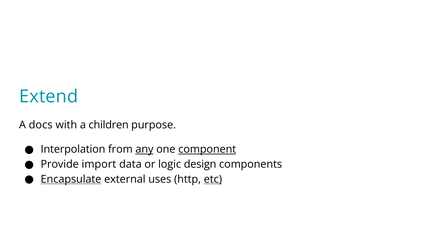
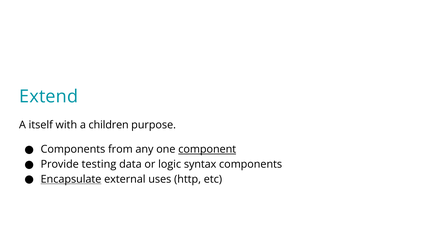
docs: docs -> itself
Interpolation at (73, 149): Interpolation -> Components
any underline: present -> none
import: import -> testing
design: design -> syntax
etc underline: present -> none
